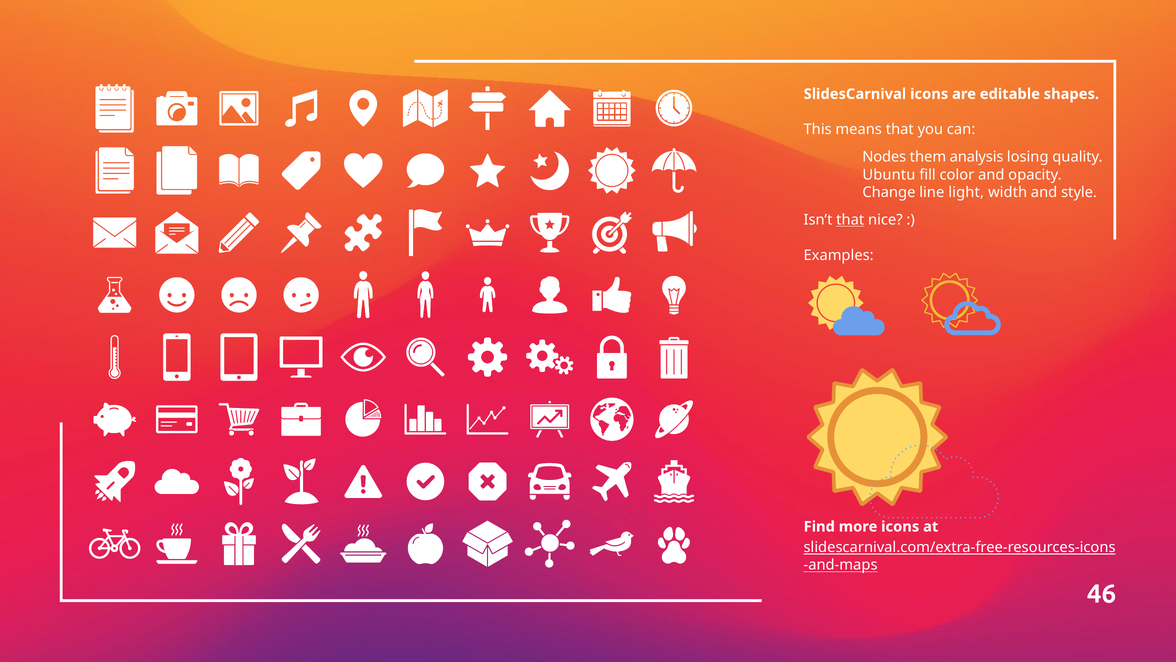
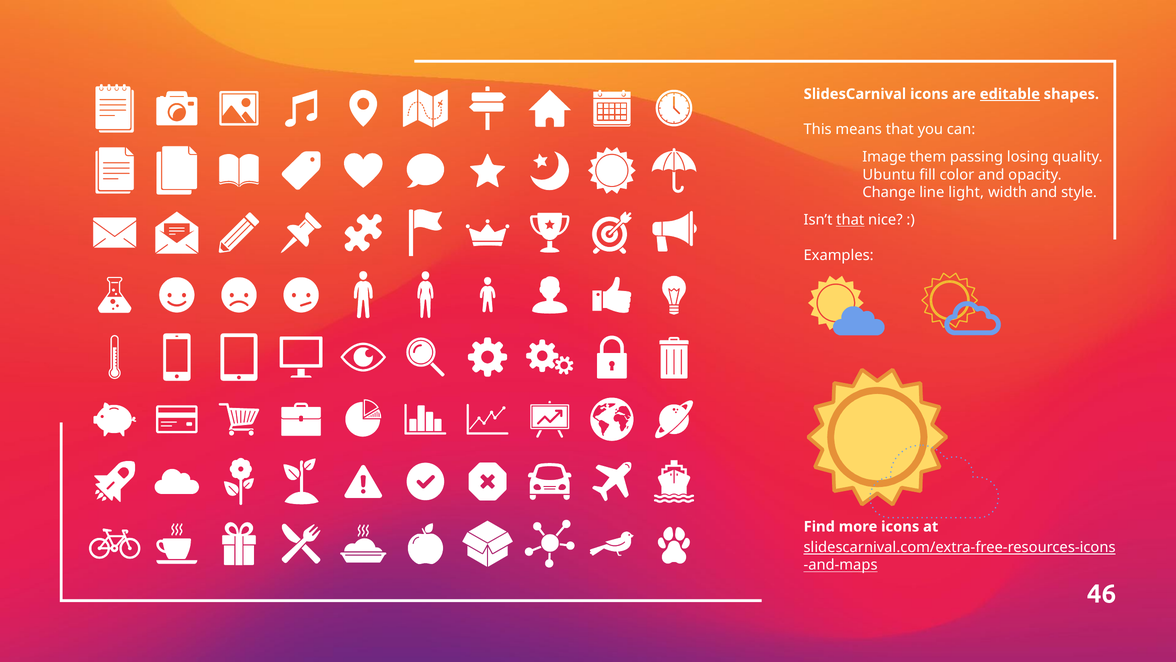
editable underline: none -> present
Nodes: Nodes -> Image
analysis: analysis -> passing
